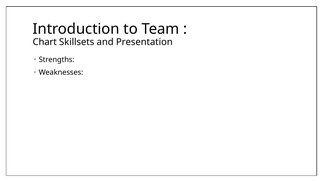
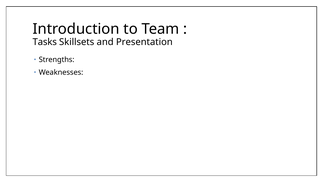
Chart: Chart -> Tasks
